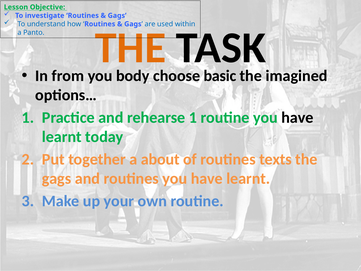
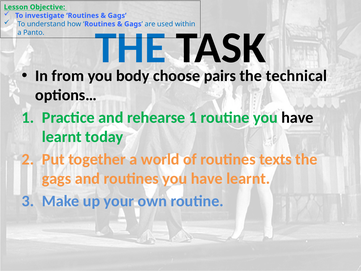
THE at (130, 48) colour: orange -> blue
basic: basic -> pairs
imagined: imagined -> technical
about: about -> world
